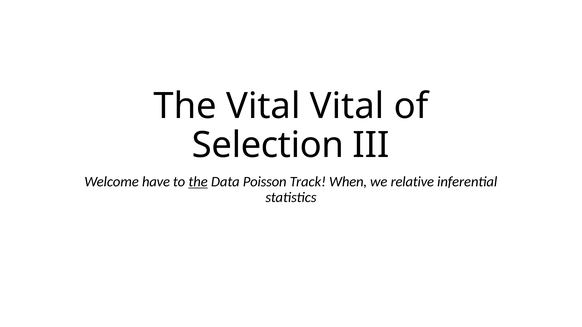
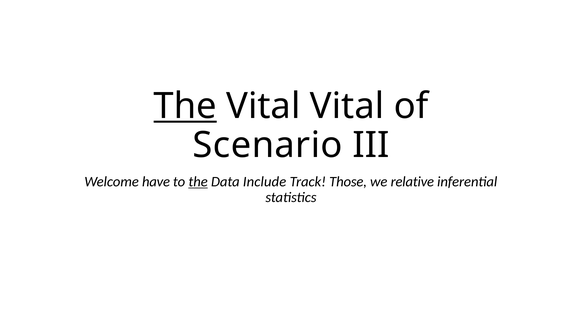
The at (185, 106) underline: none -> present
Selection: Selection -> Scenario
Poisson: Poisson -> Include
When: When -> Those
